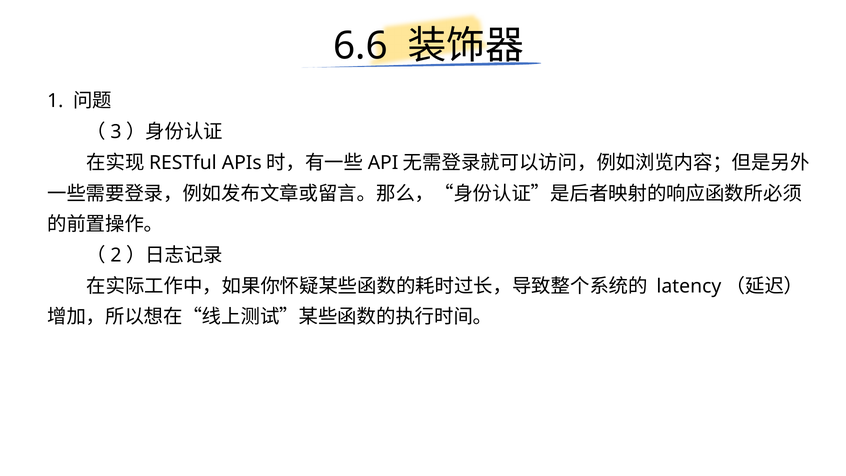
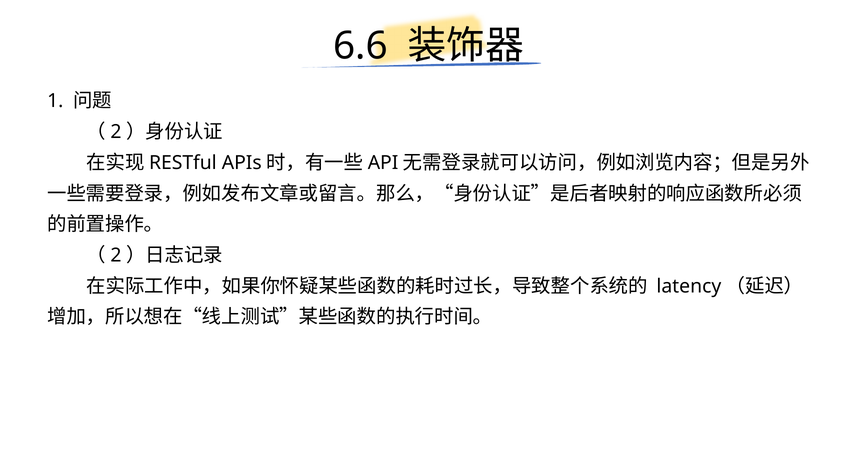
3 at (116, 132): 3 -> 2
